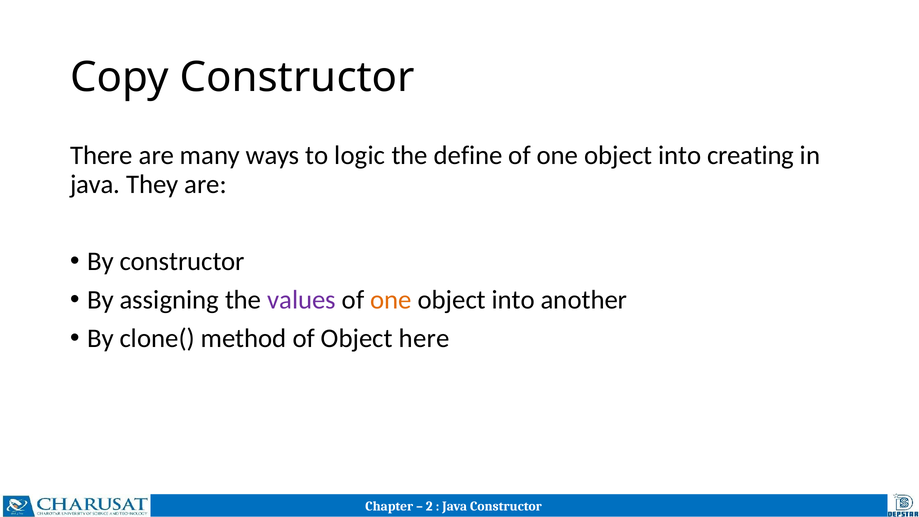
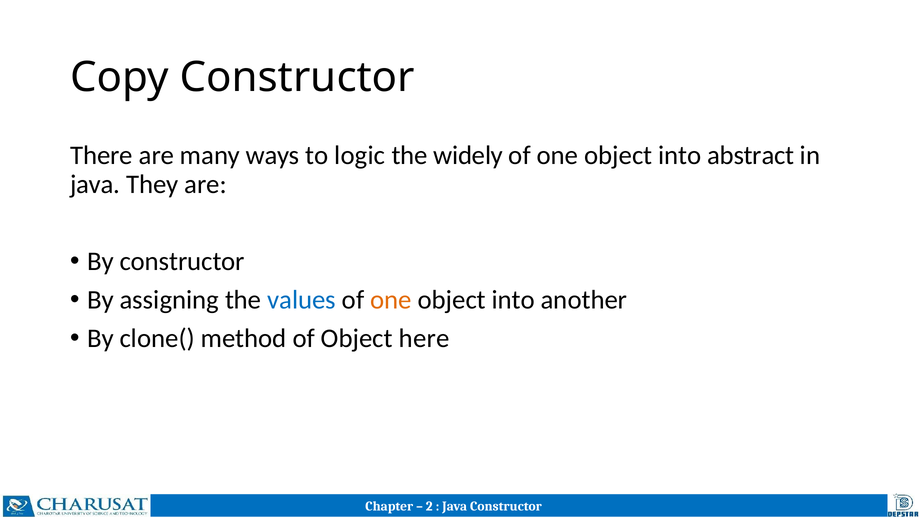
define: define -> widely
creating: creating -> abstract
values colour: purple -> blue
